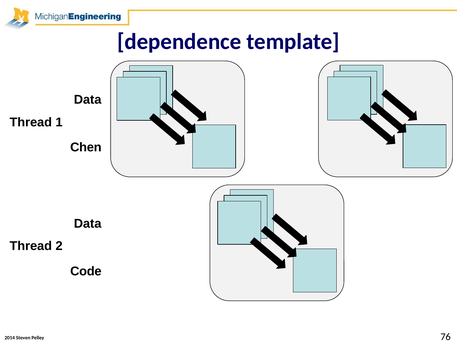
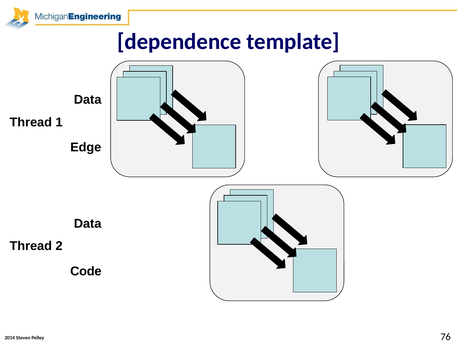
Chen: Chen -> Edge
